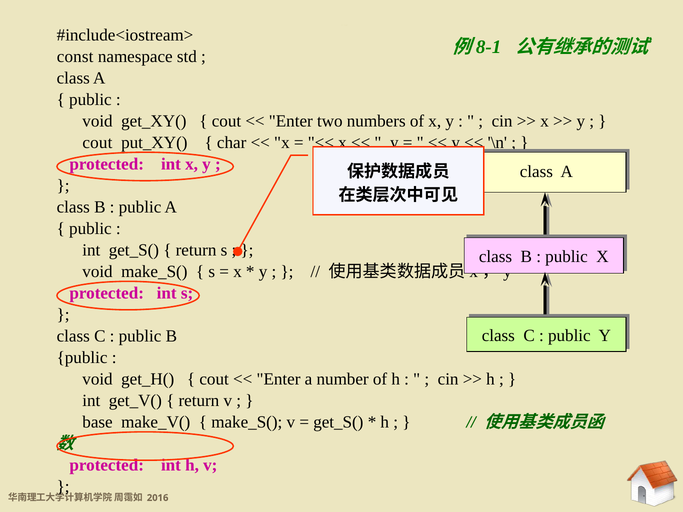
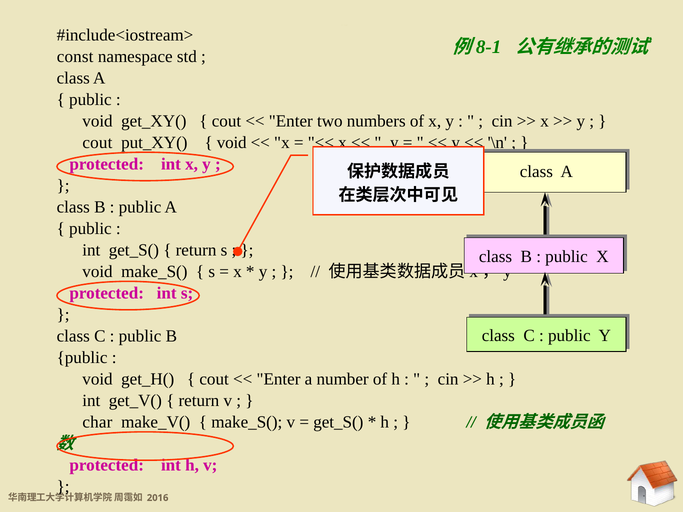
char at (232, 143): char -> void
base: base -> char
